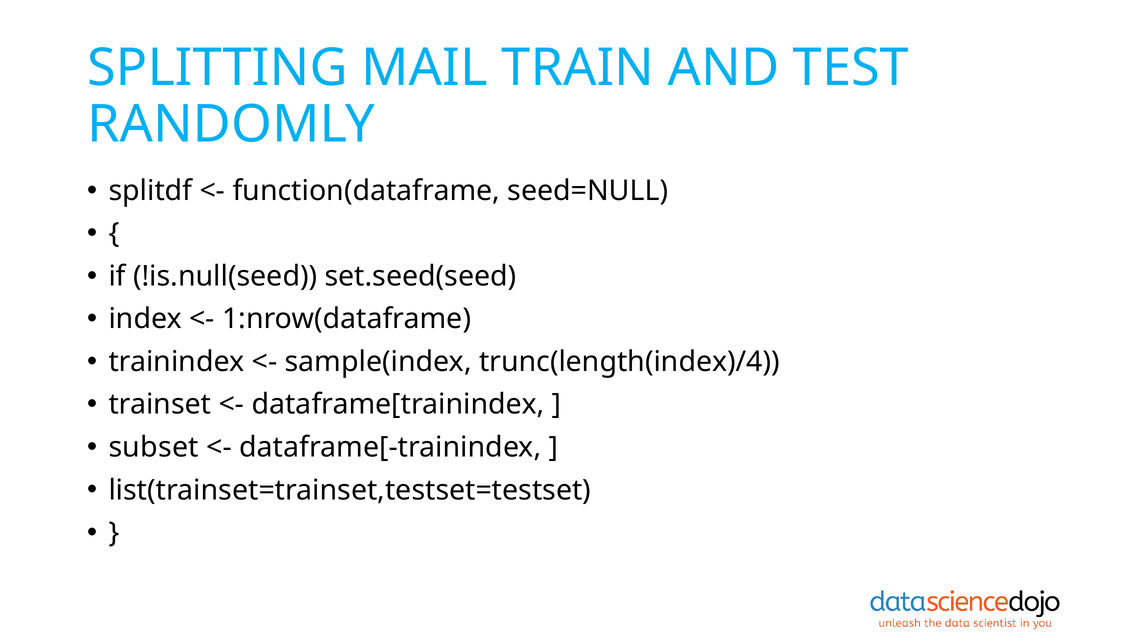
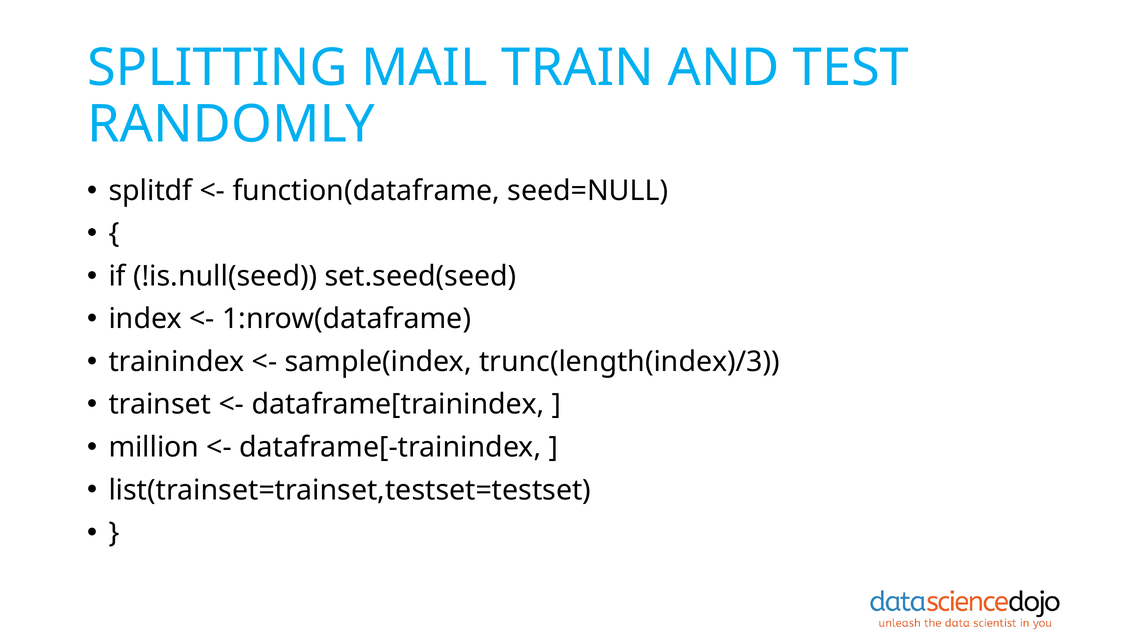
trunc(length(index)/4: trunc(length(index)/4 -> trunc(length(index)/3
subset: subset -> million
